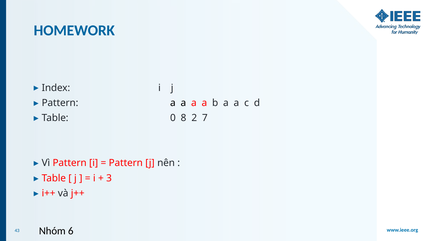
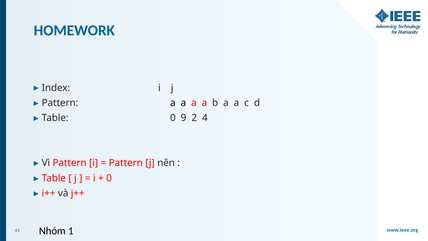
8: 8 -> 9
7: 7 -> 4
3 at (109, 178): 3 -> 0
6: 6 -> 1
